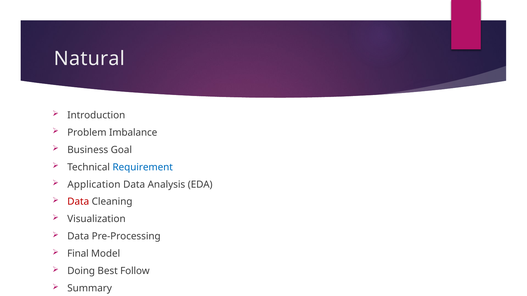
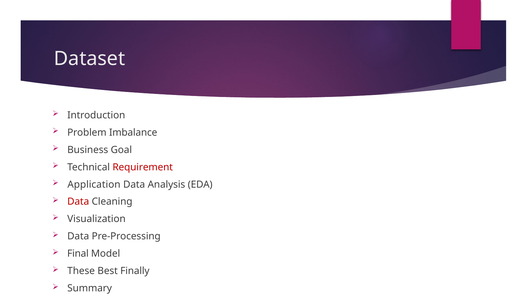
Natural: Natural -> Dataset
Requirement colour: blue -> red
Doing: Doing -> These
Follow: Follow -> Finally
